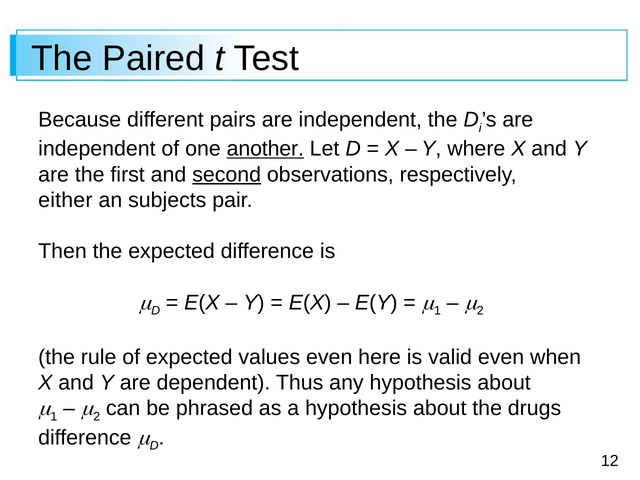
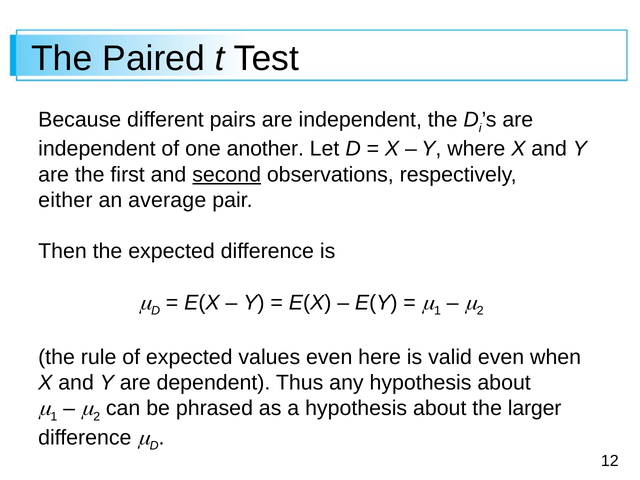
another underline: present -> none
subjects: subjects -> average
drugs: drugs -> larger
